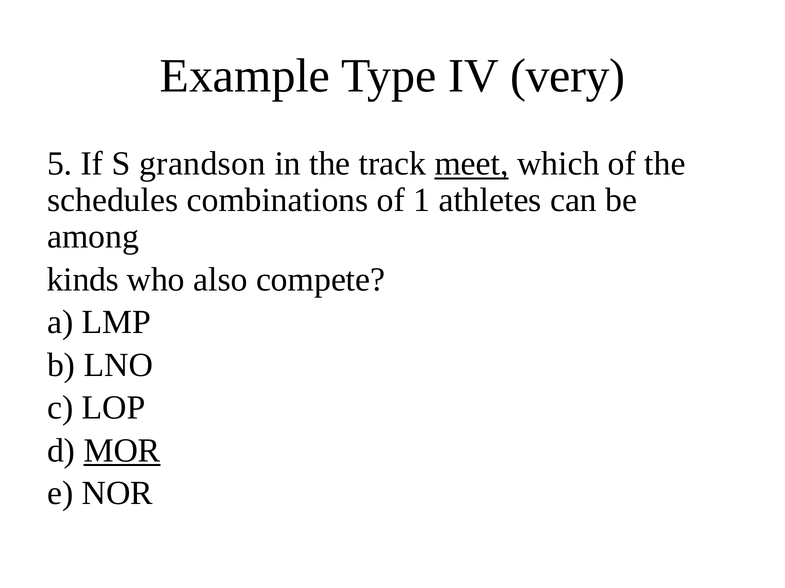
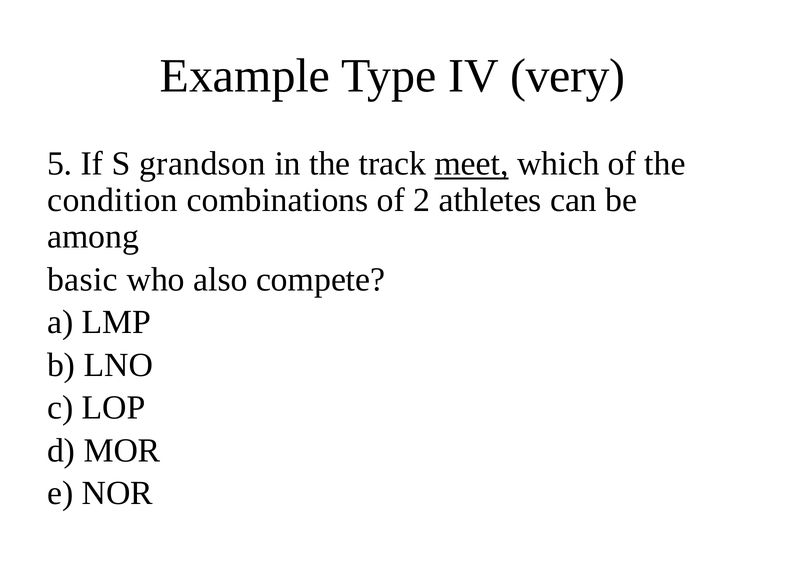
schedules: schedules -> condition
1: 1 -> 2
kinds: kinds -> basic
MOR underline: present -> none
